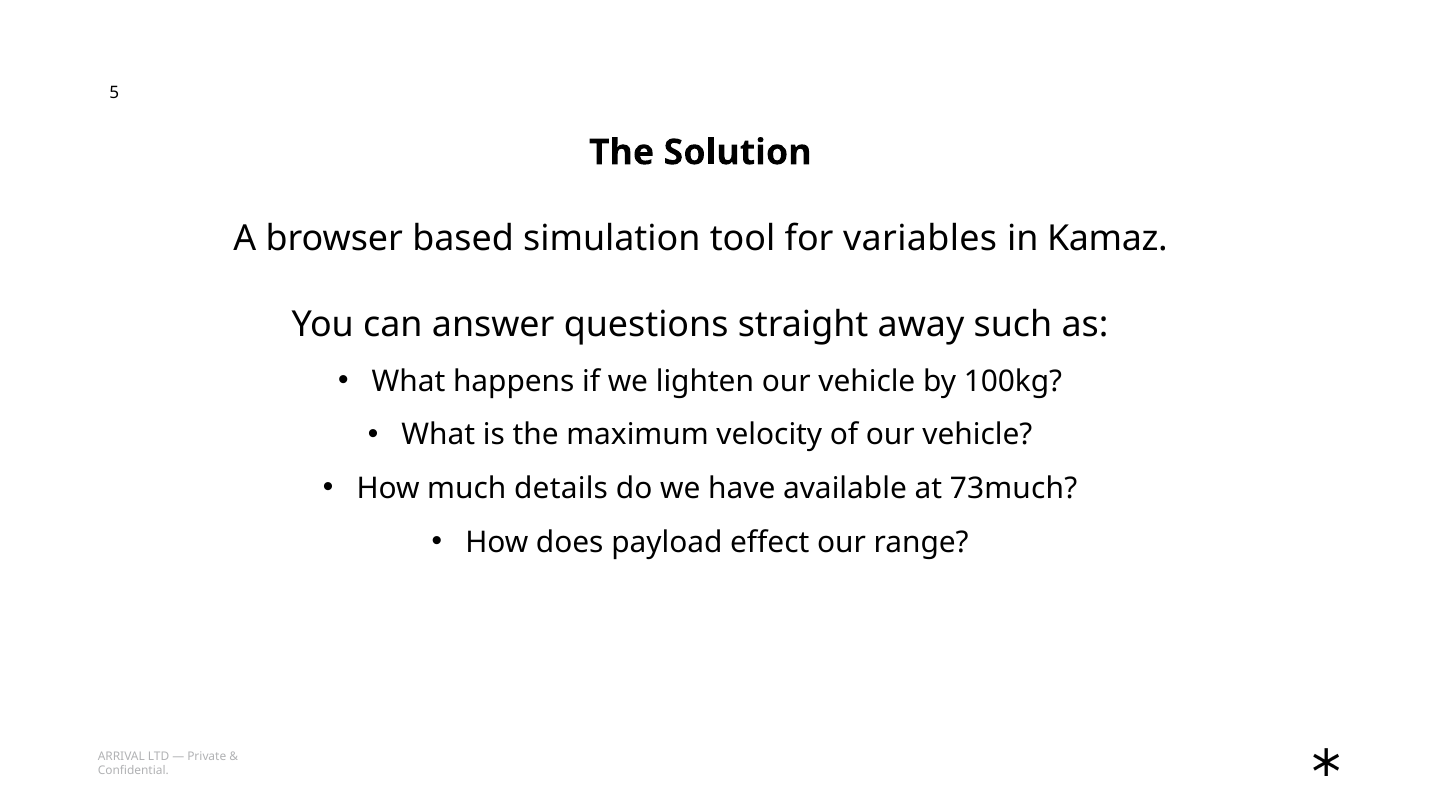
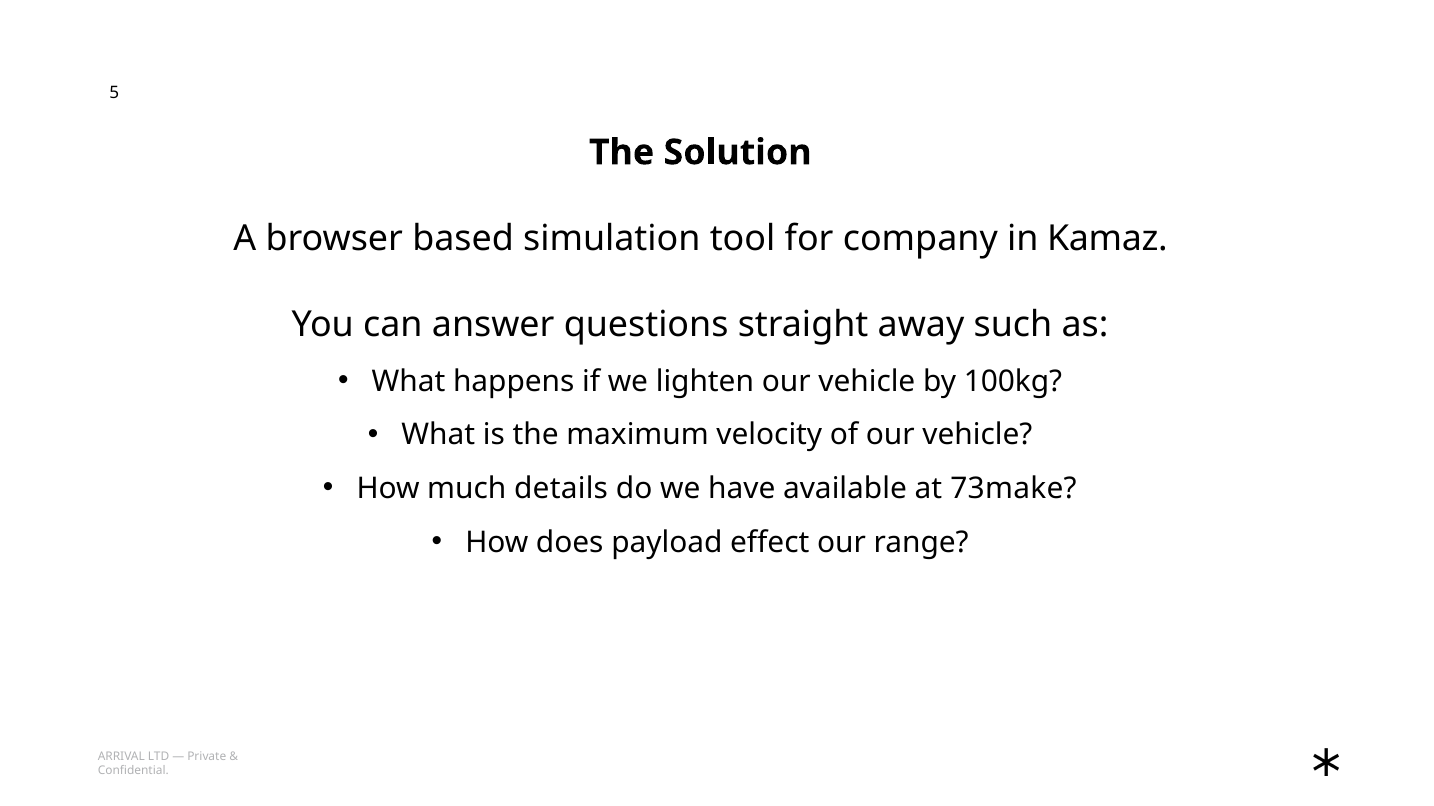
variables: variables -> company
73much: 73much -> 73make
